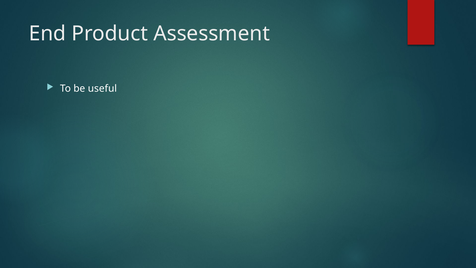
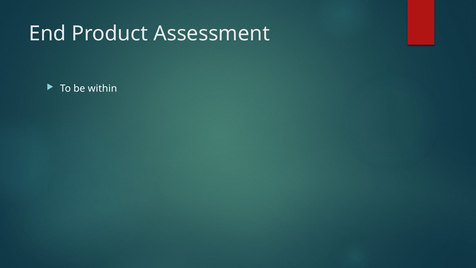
useful: useful -> within
